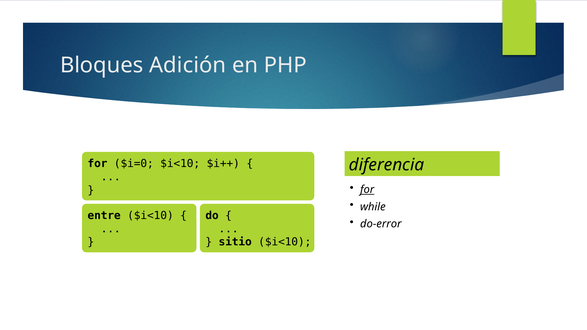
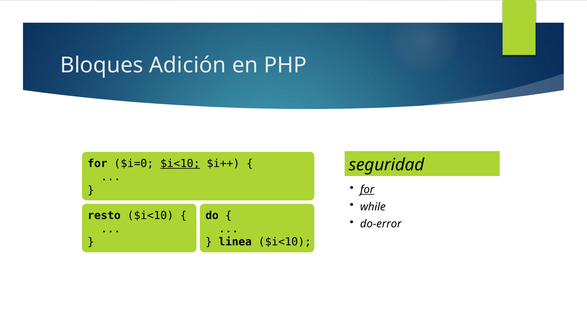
$i<10 at (180, 164) underline: none -> present
diferencia: diferencia -> seguridad
entre: entre -> resto
sitio: sitio -> linea
